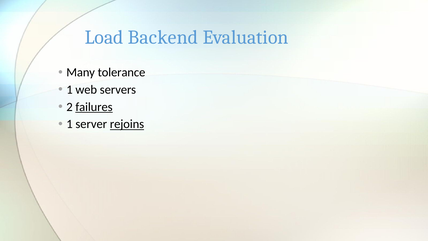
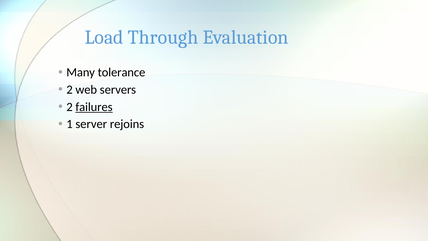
Backend: Backend -> Through
1 at (69, 90): 1 -> 2
rejoins underline: present -> none
